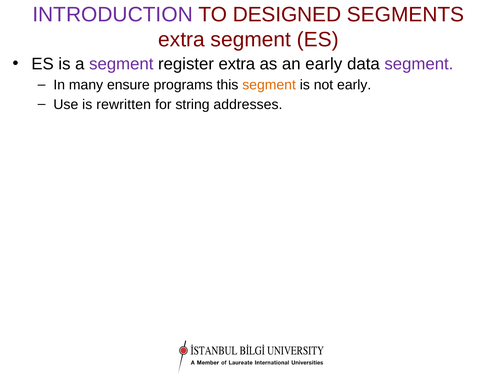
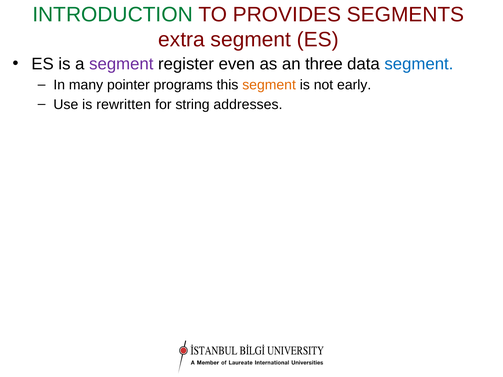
INTRODUCTION colour: purple -> green
DESIGNED: DESIGNED -> PROVIDES
register extra: extra -> even
an early: early -> three
segment at (419, 64) colour: purple -> blue
ensure: ensure -> pointer
